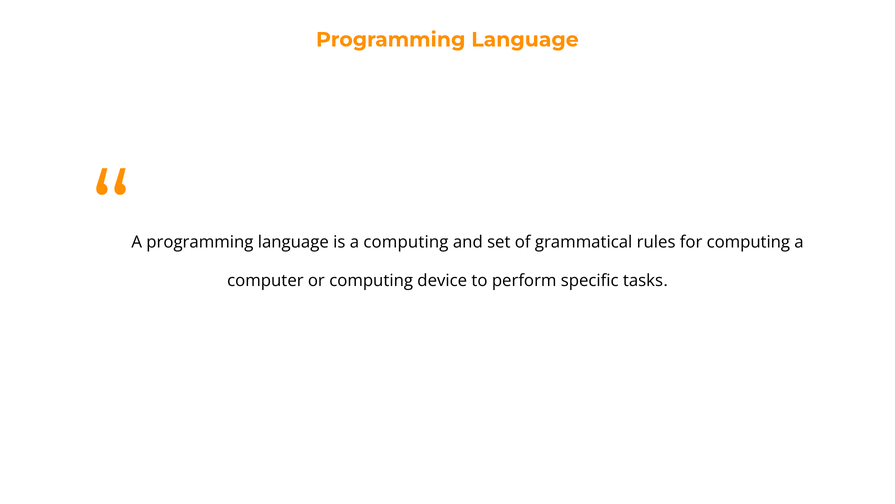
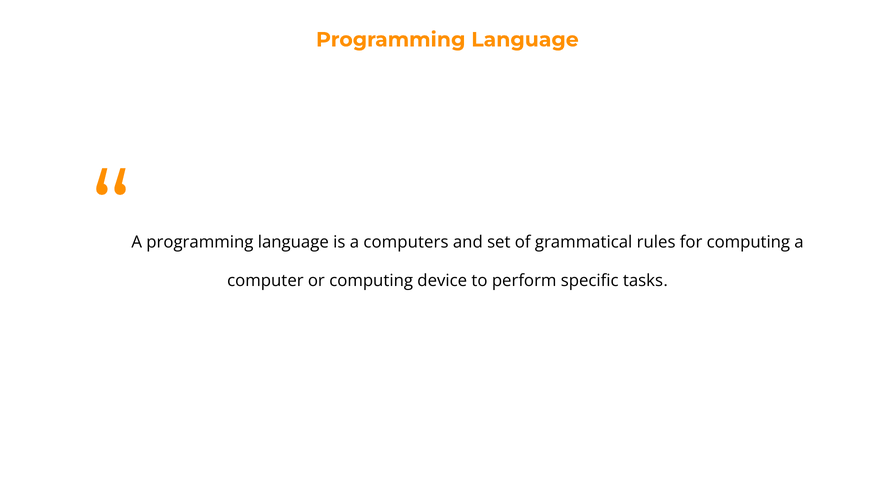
a computing: computing -> computers
